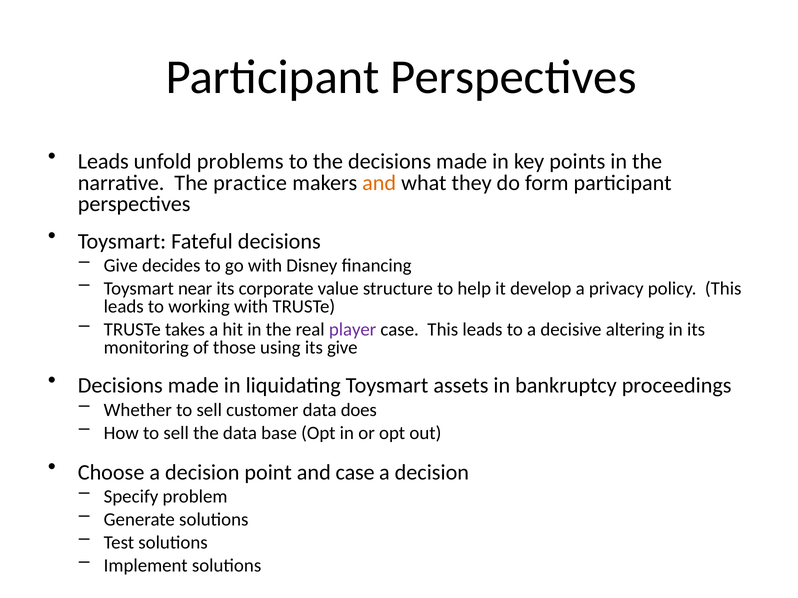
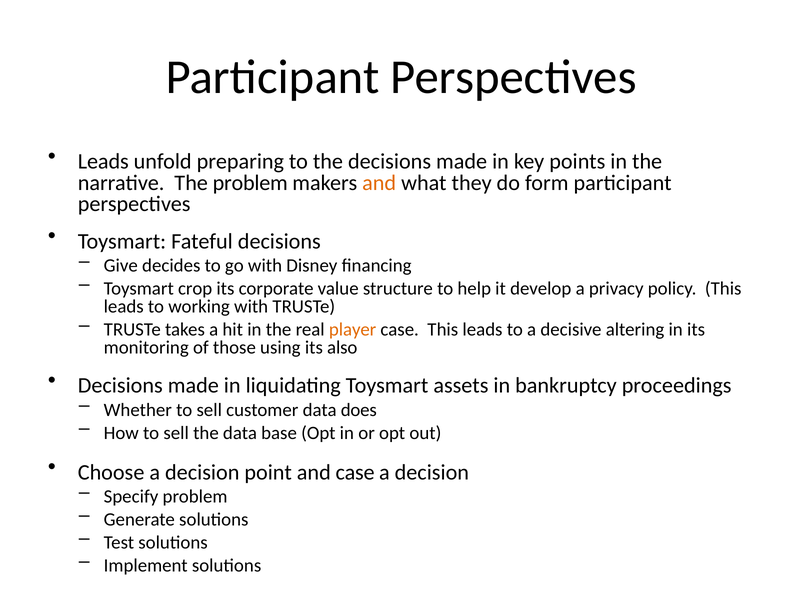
problems: problems -> preparing
The practice: practice -> problem
near: near -> crop
player colour: purple -> orange
its give: give -> also
